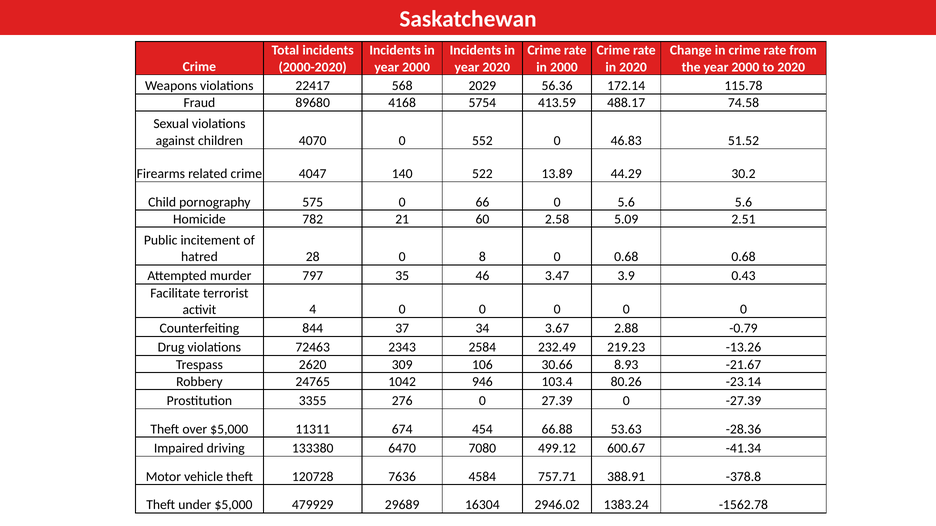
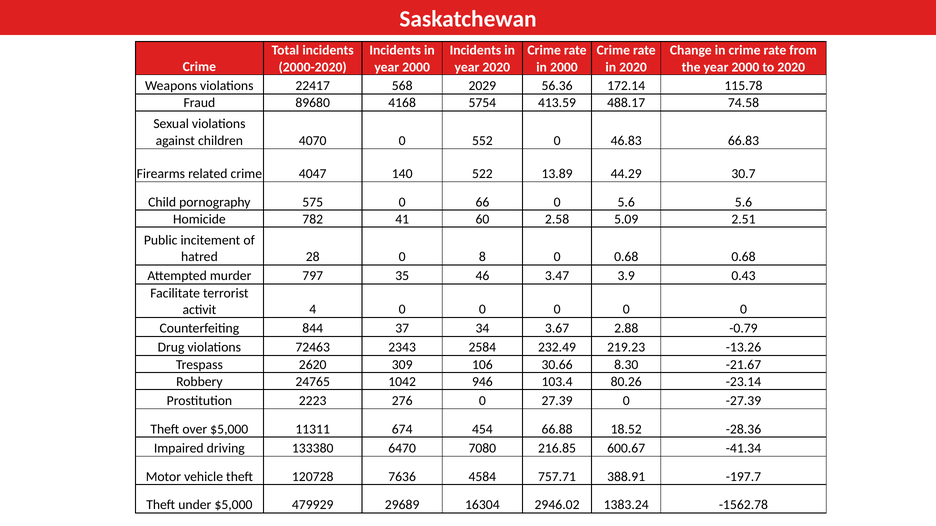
51.52: 51.52 -> 66.83
30.2: 30.2 -> 30.7
21: 21 -> 41
8.93: 8.93 -> 8.30
3355: 3355 -> 2223
53.63: 53.63 -> 18.52
499.12: 499.12 -> 216.85
-378.8: -378.8 -> -197.7
